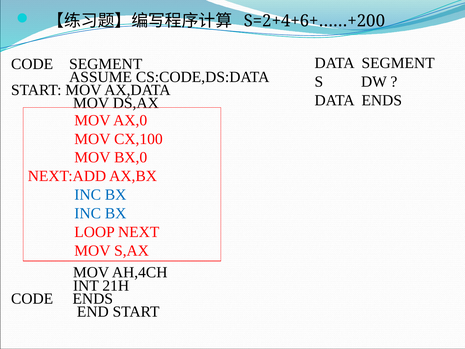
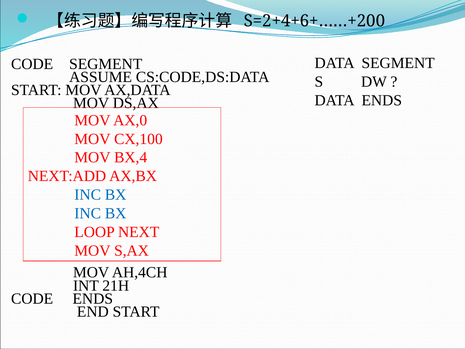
BX,0: BX,0 -> BX,4
